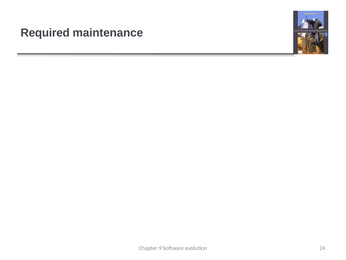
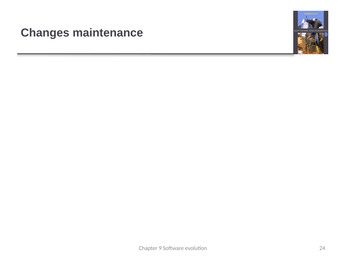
Required at (45, 33): Required -> Changes
